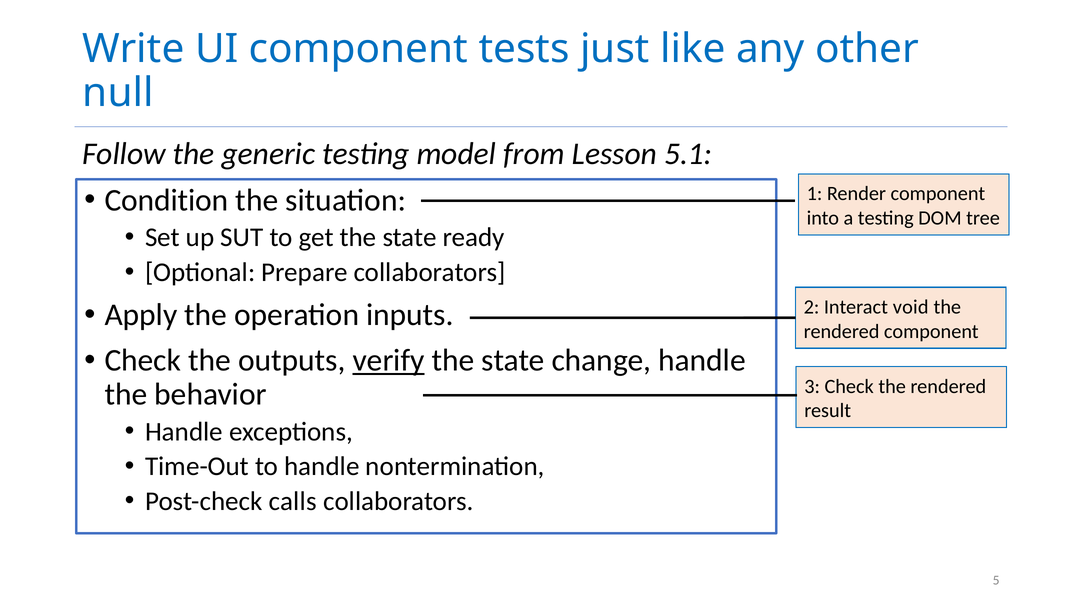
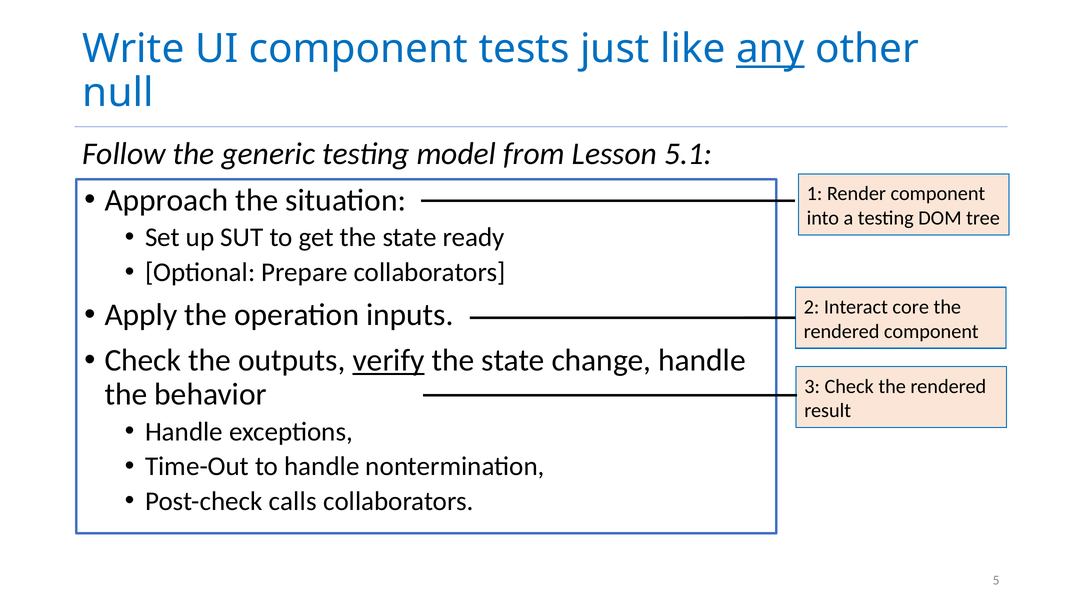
any underline: none -> present
Condition: Condition -> Approach
void: void -> core
